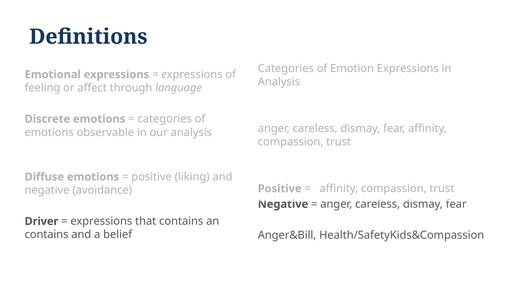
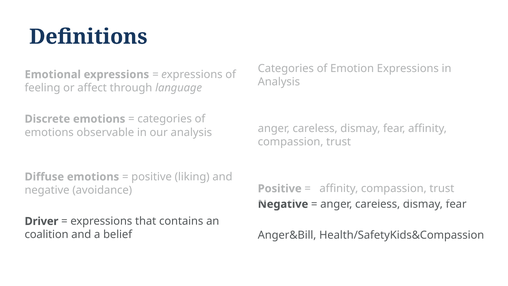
contains at (47, 234): contains -> coalition
